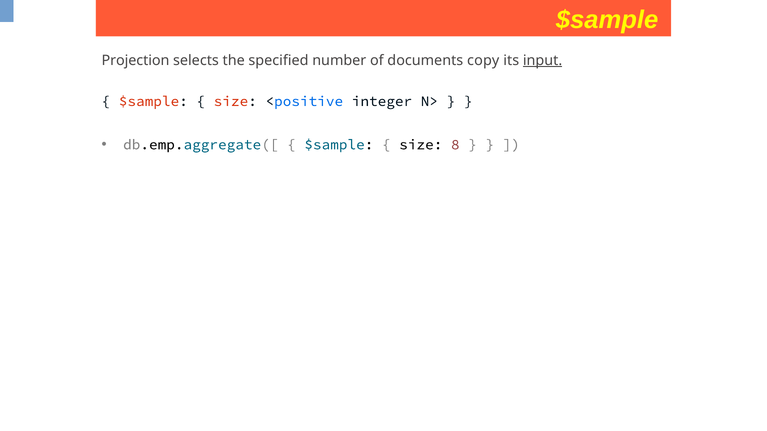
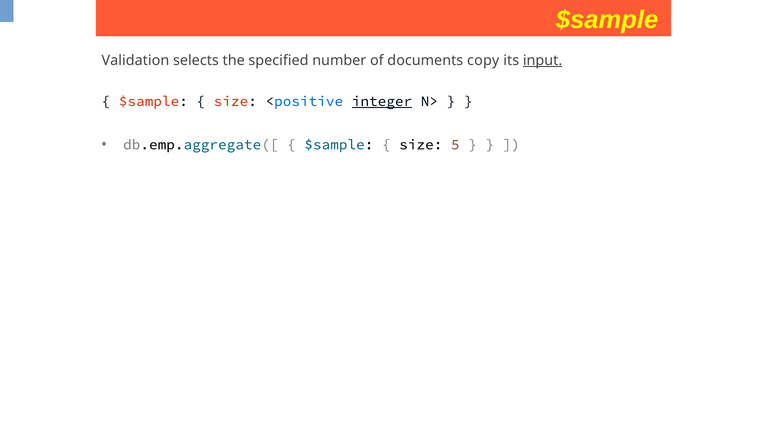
Projection: Projection -> Validation
integer underline: none -> present
8: 8 -> 5
